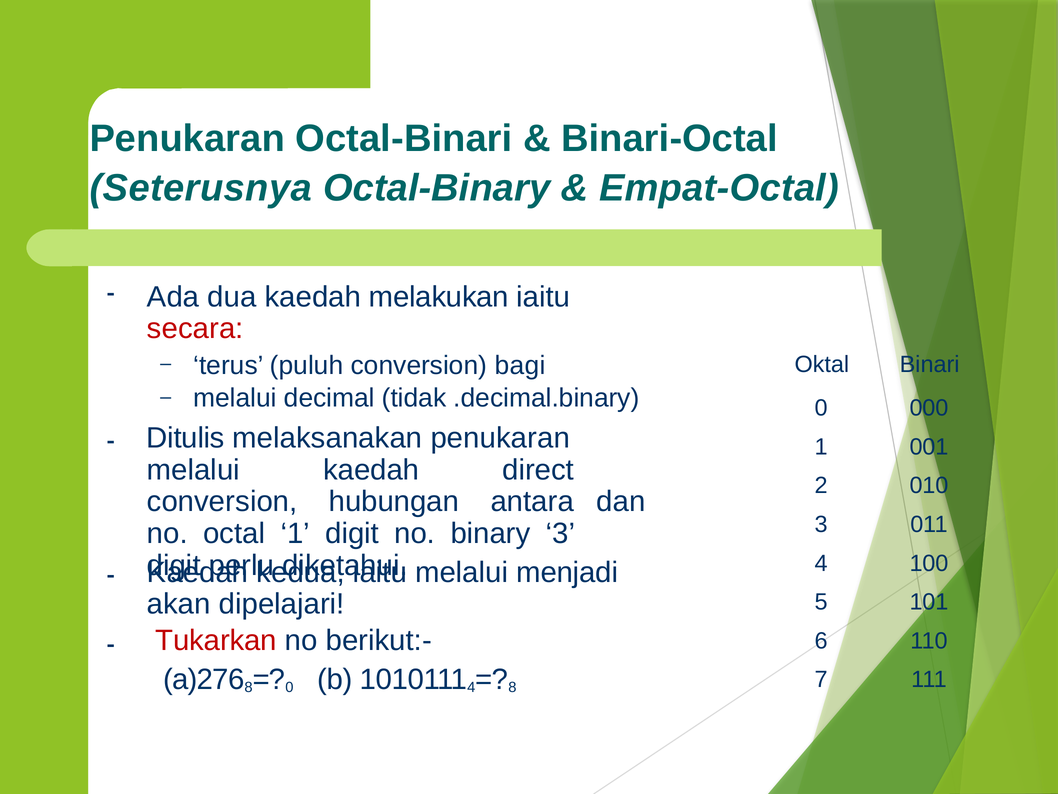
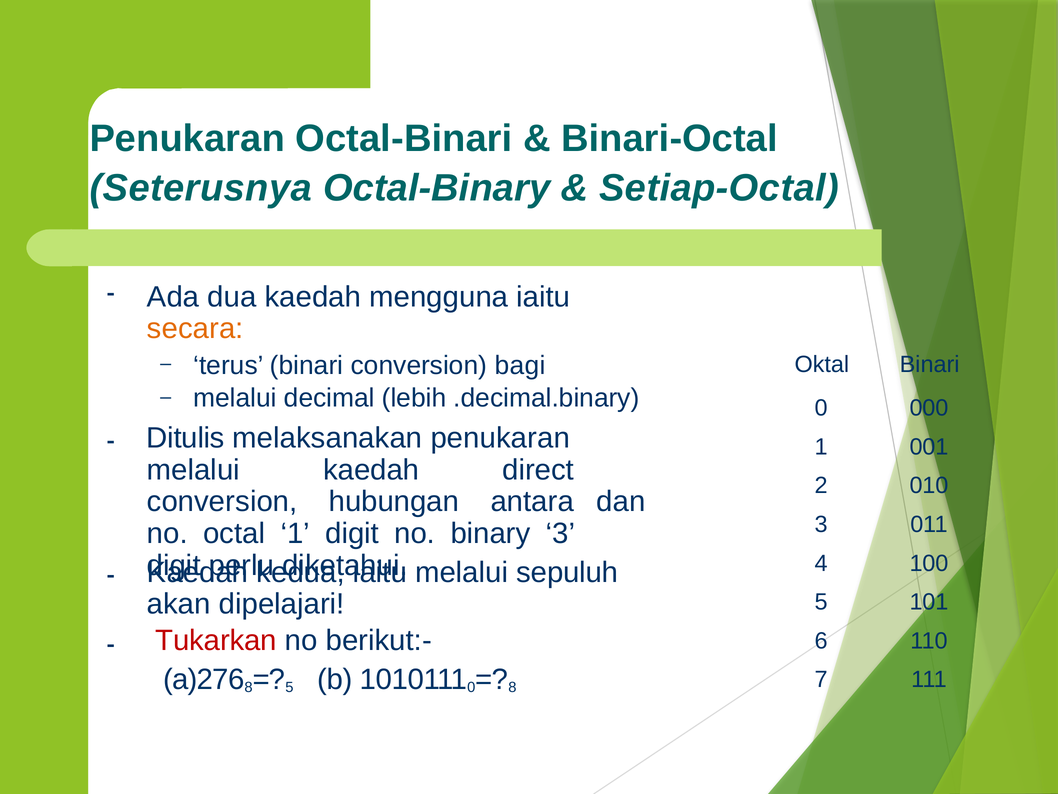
Empat-Octal: Empat-Octal -> Setiap-Octal
melakukan: melakukan -> mengguna
secara colour: red -> orange
terus puluh: puluh -> binari
tidak: tidak -> lebih
menjadi: menjadi -> sepuluh
0 at (289, 687): 0 -> 5
4 at (471, 687): 4 -> 0
